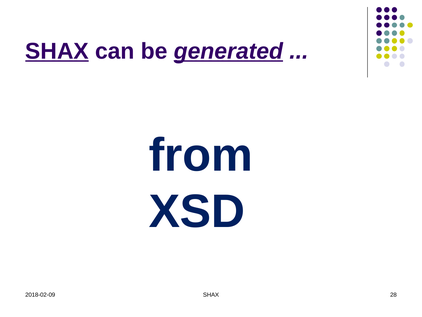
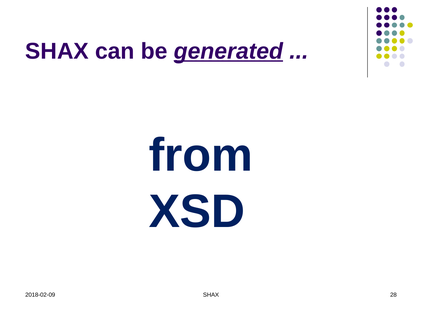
SHAX at (57, 51) underline: present -> none
